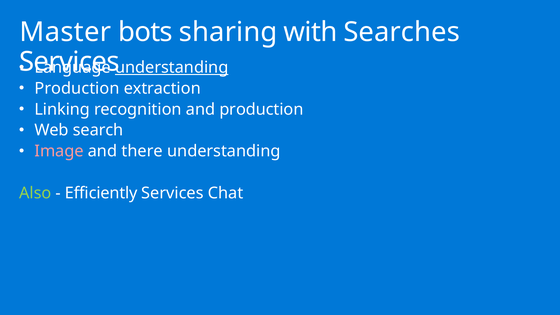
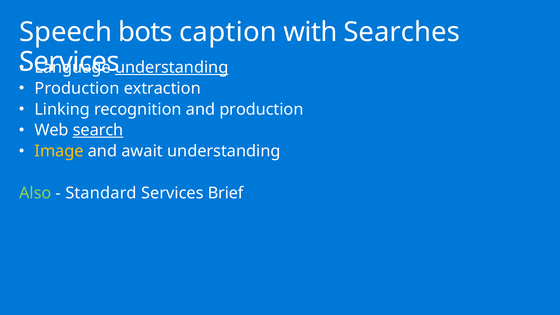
Master: Master -> Speech
sharing: sharing -> caption
search underline: none -> present
Image colour: pink -> yellow
there: there -> await
Efficiently: Efficiently -> Standard
Chat: Chat -> Brief
